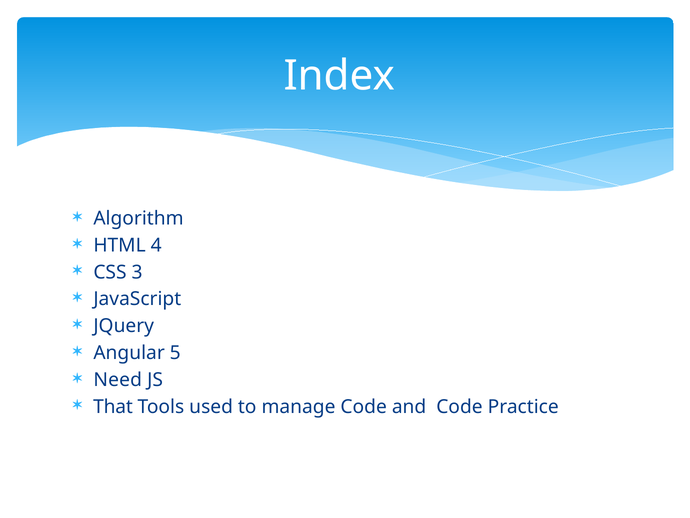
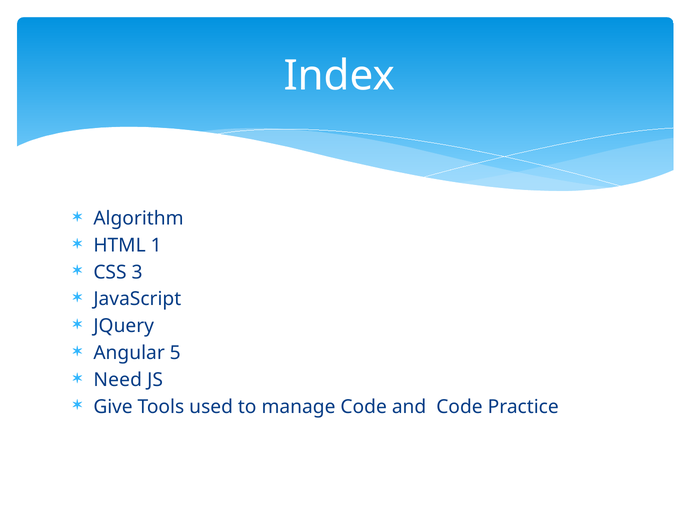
4: 4 -> 1
That: That -> Give
